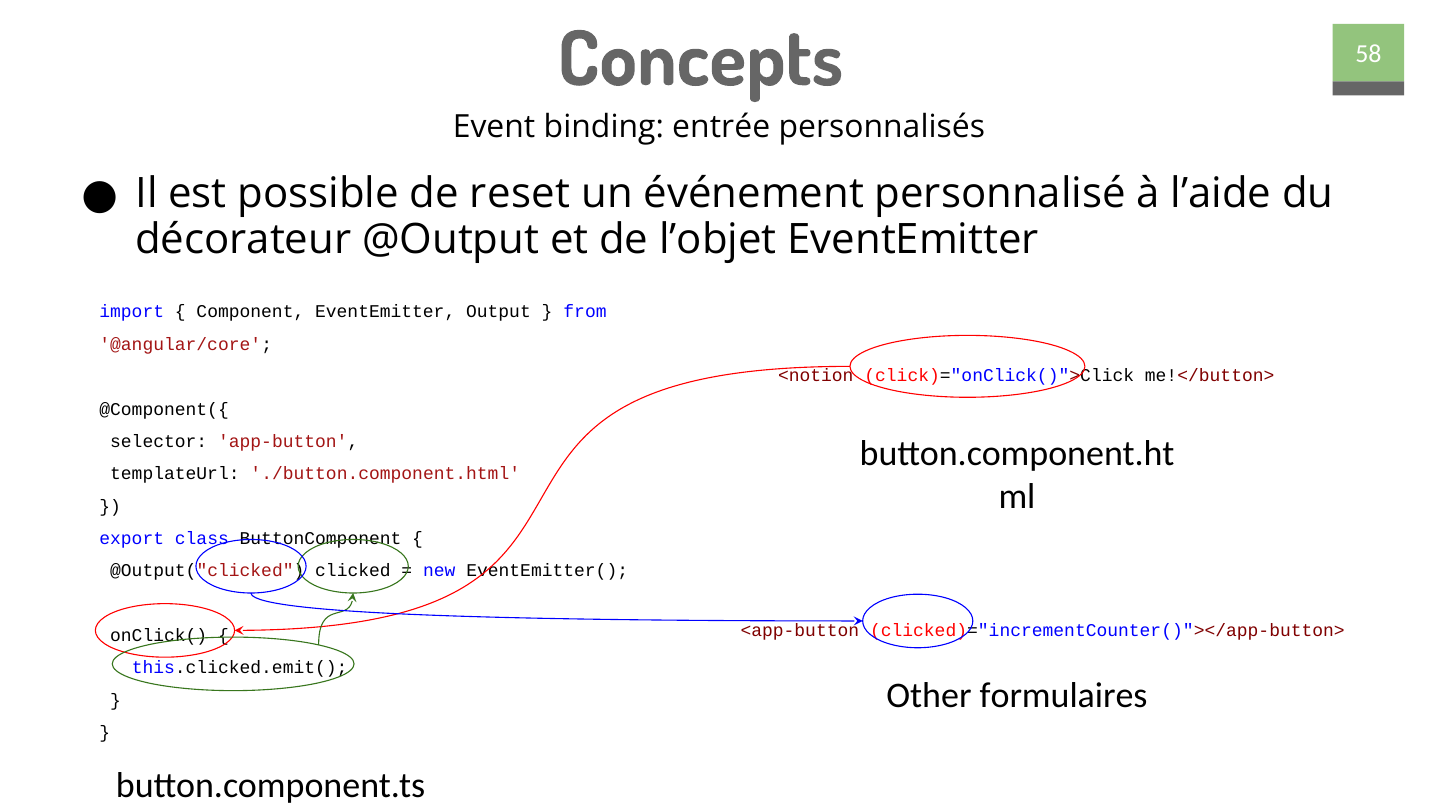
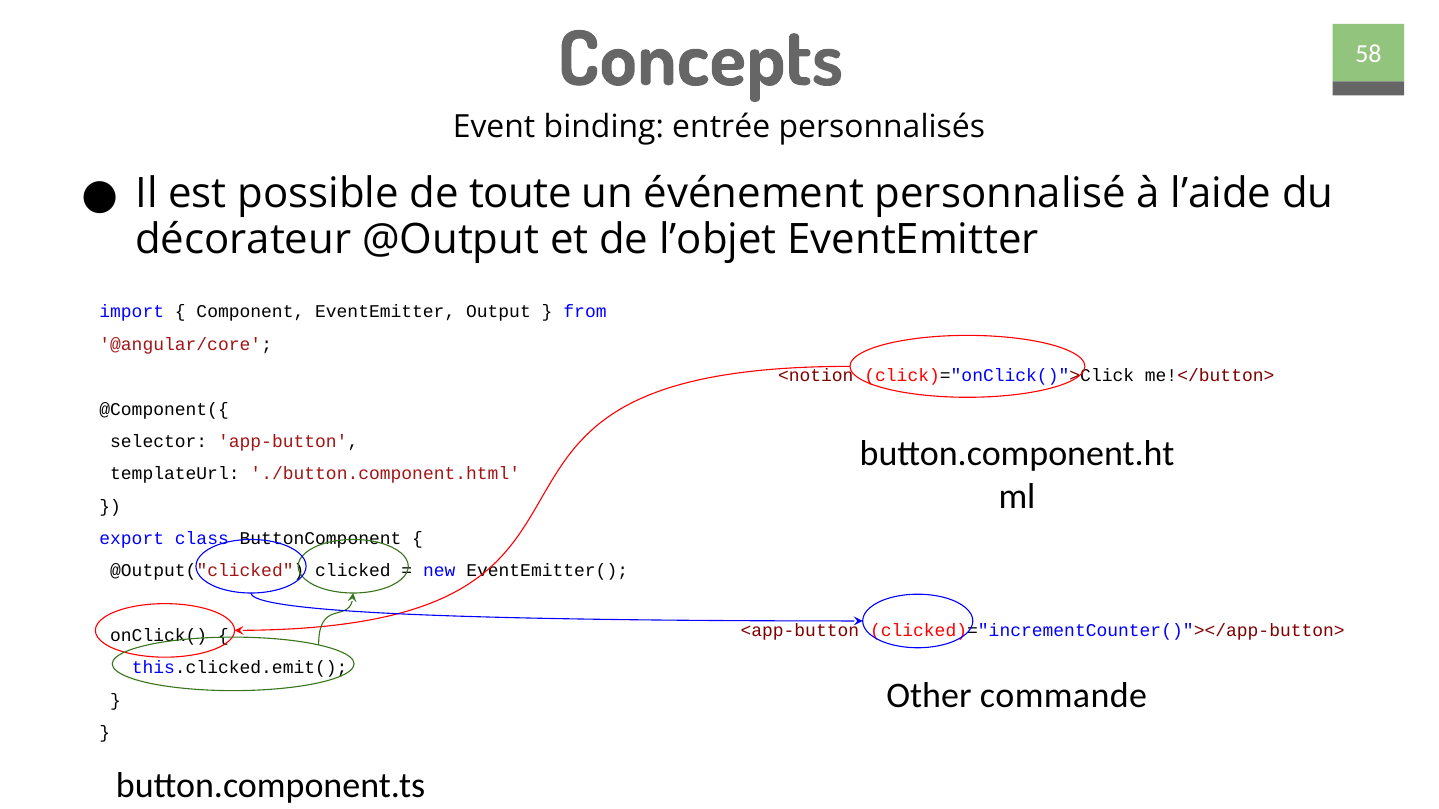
reset: reset -> toute
formulaires: formulaires -> commande
